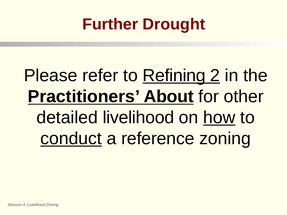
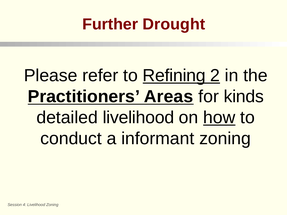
About: About -> Areas
other: other -> kinds
conduct underline: present -> none
reference: reference -> informant
